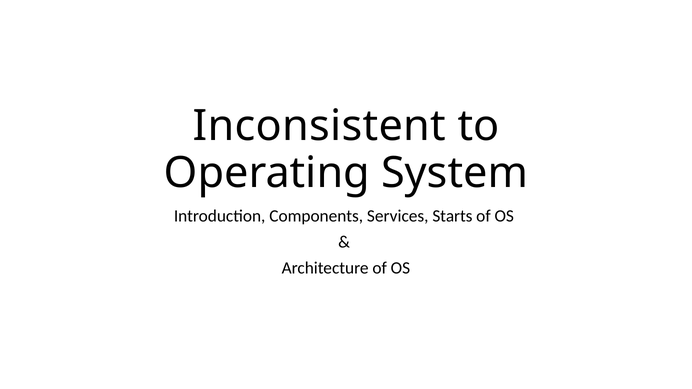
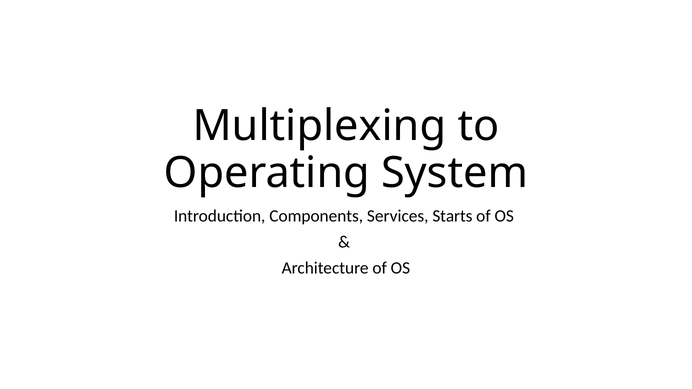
Inconsistent: Inconsistent -> Multiplexing
